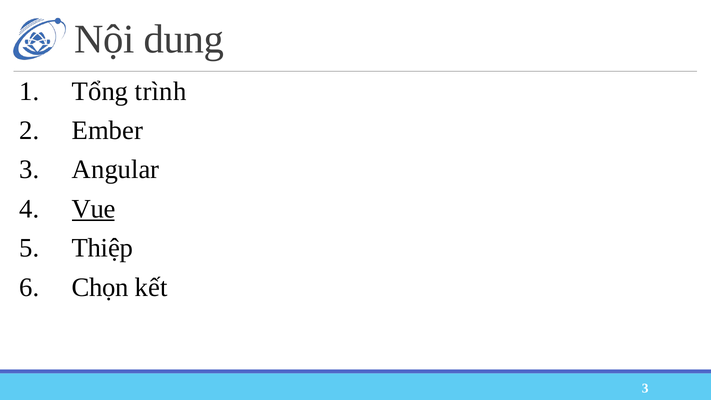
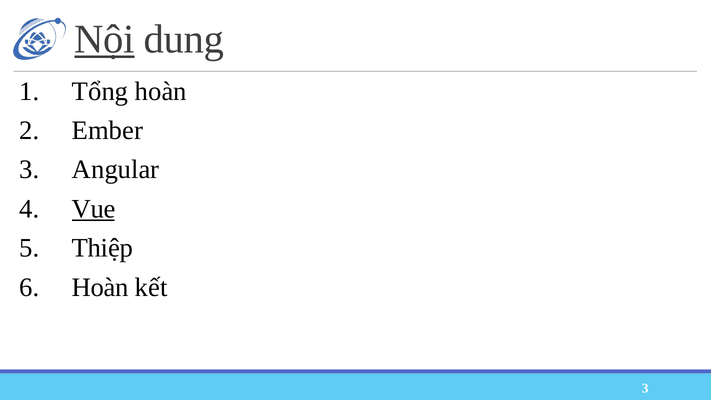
Nội underline: none -> present
Tổng trình: trình -> hoàn
6 Chọn: Chọn -> Hoàn
